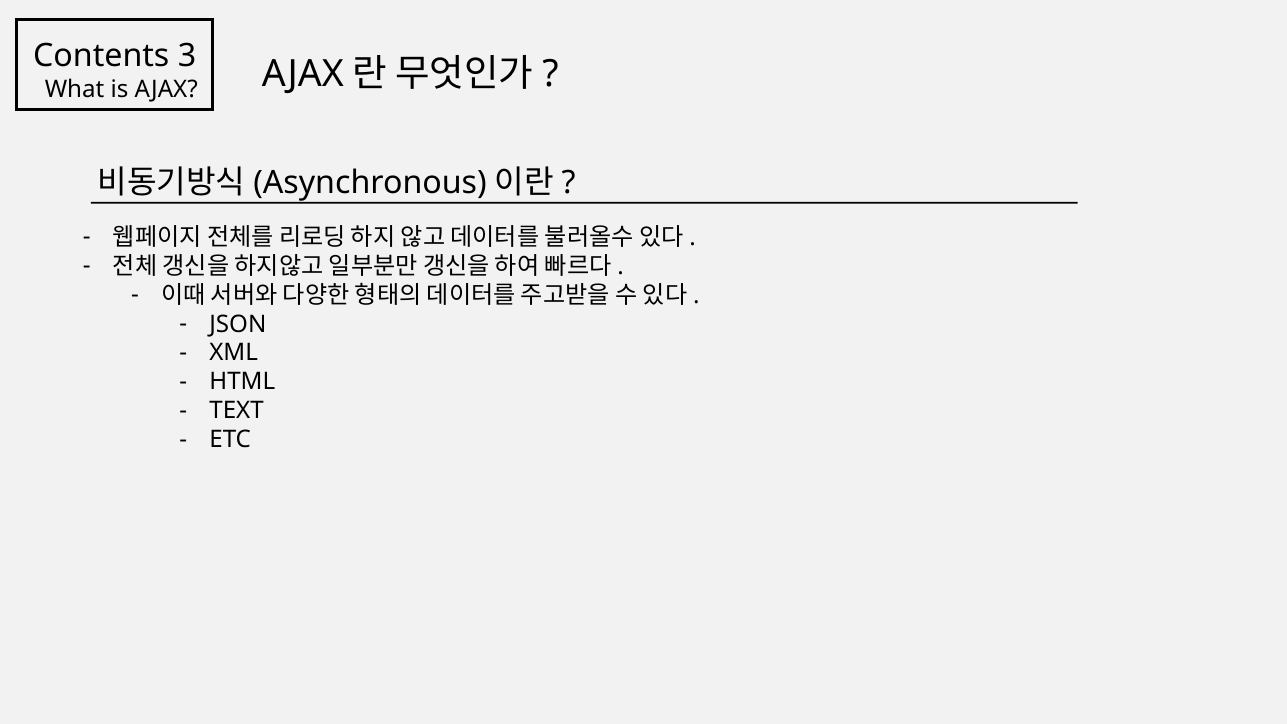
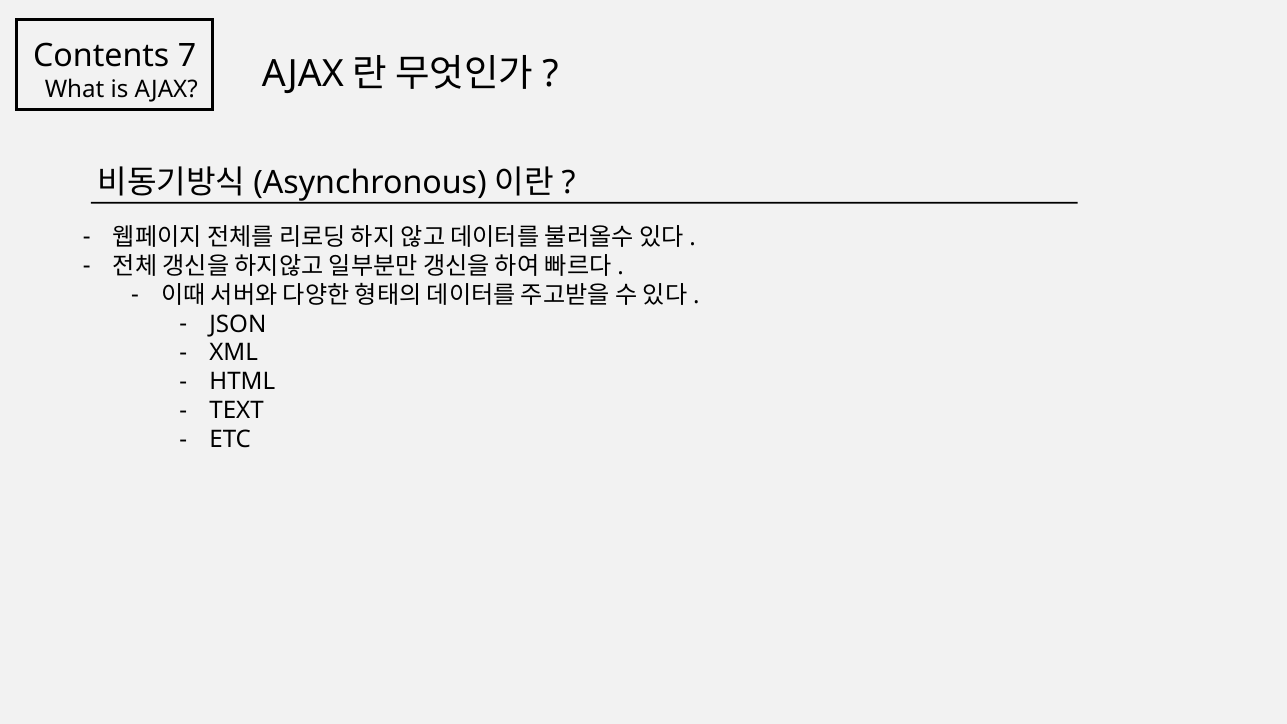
3: 3 -> 7
